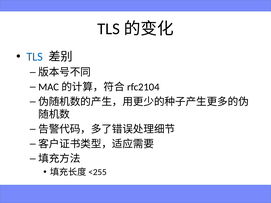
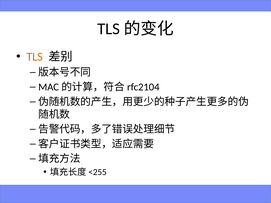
TLS colour: blue -> orange
